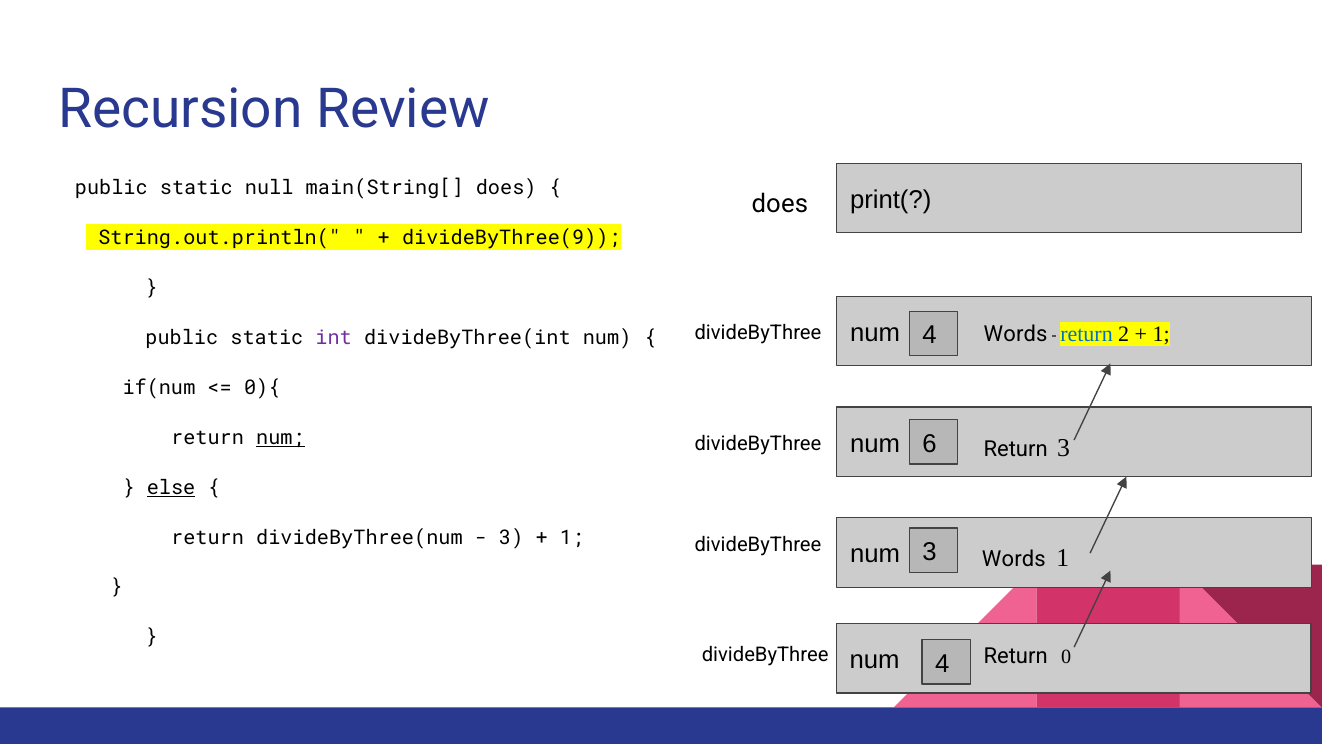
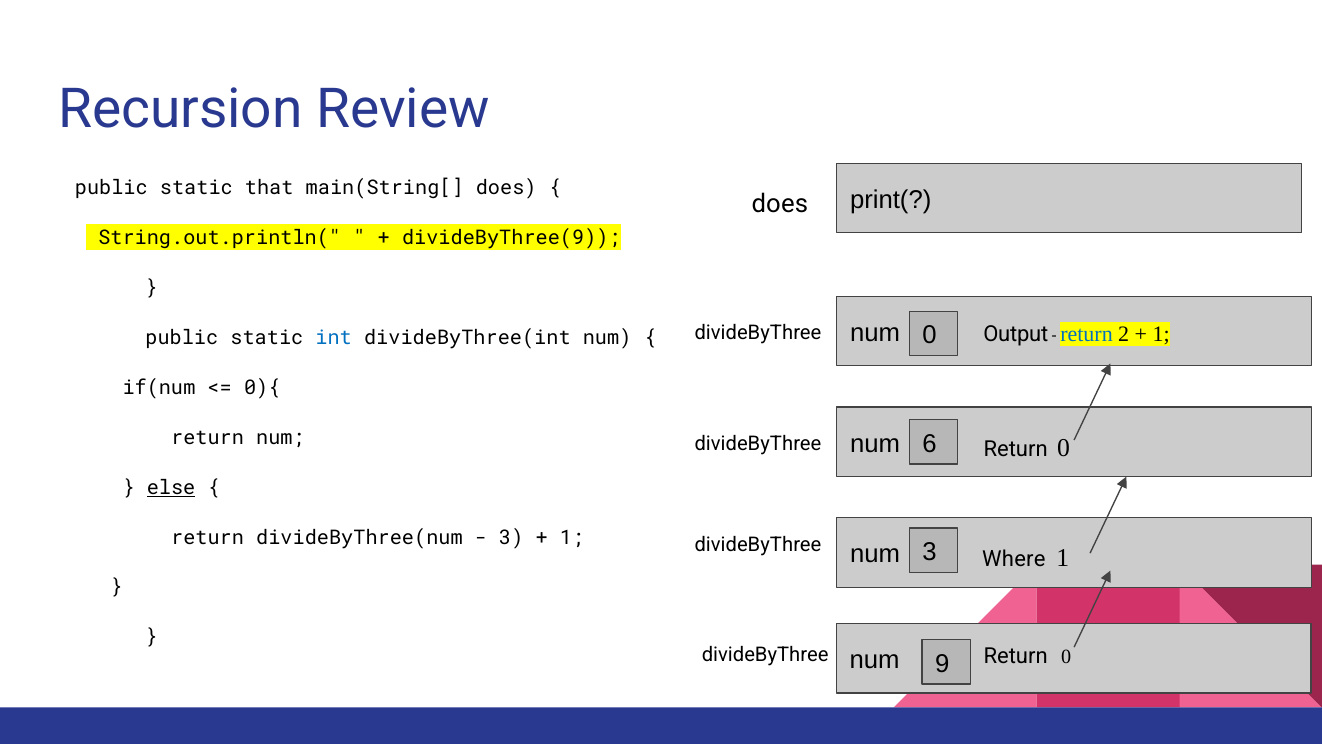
null: null -> that
divideByThree 4: 4 -> 0
Words at (1016, 334): Words -> Output
int colour: purple -> blue
num at (280, 437) underline: present -> none
3 at (1064, 447): 3 -> 0
3 Words: Words -> Where
num 4: 4 -> 9
